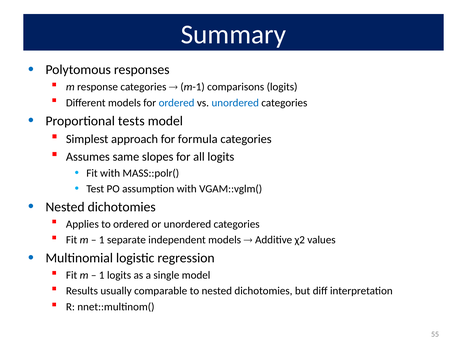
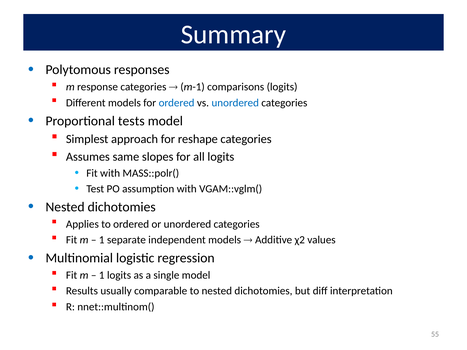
formula: formula -> reshape
